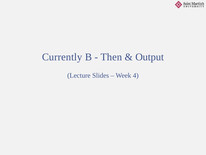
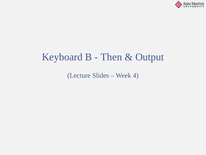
Currently: Currently -> Keyboard
